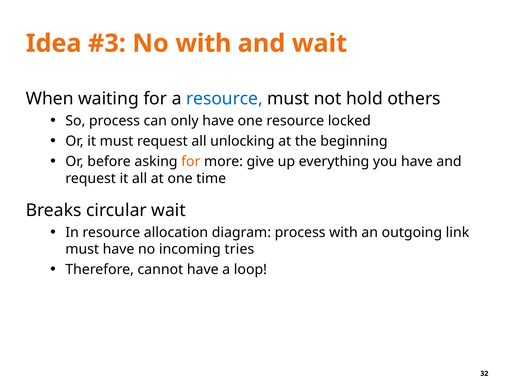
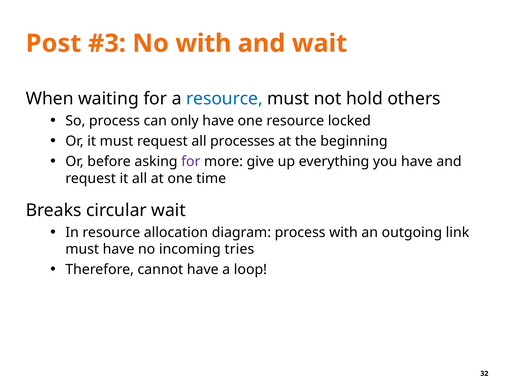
Idea: Idea -> Post
unlocking: unlocking -> processes
for at (191, 161) colour: orange -> purple
